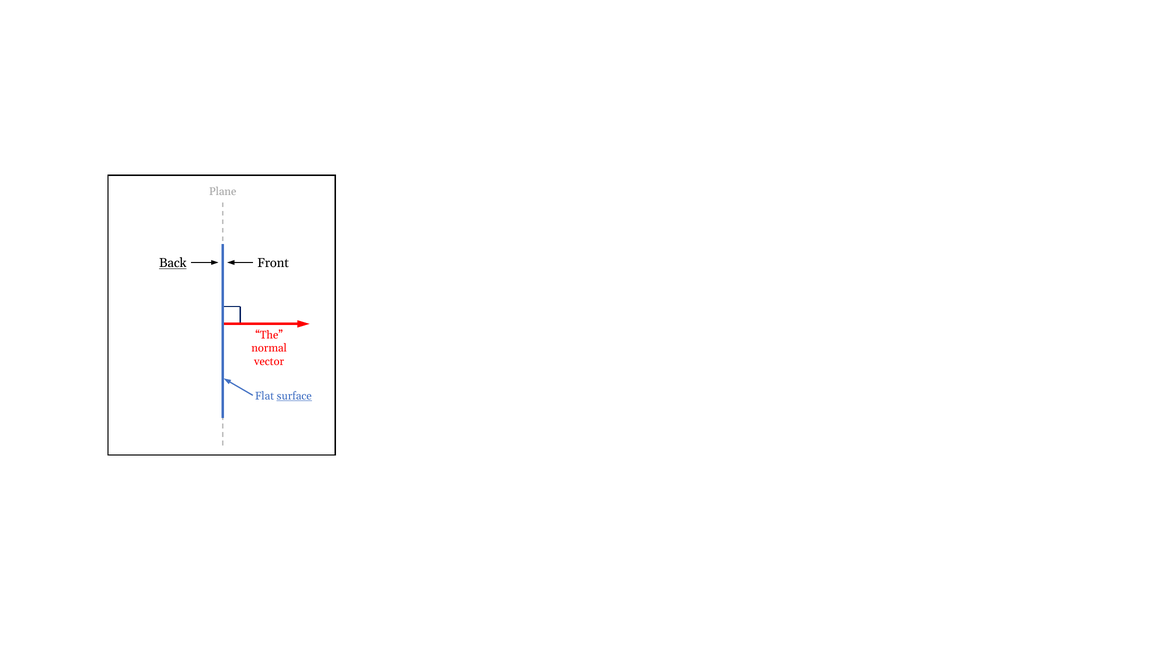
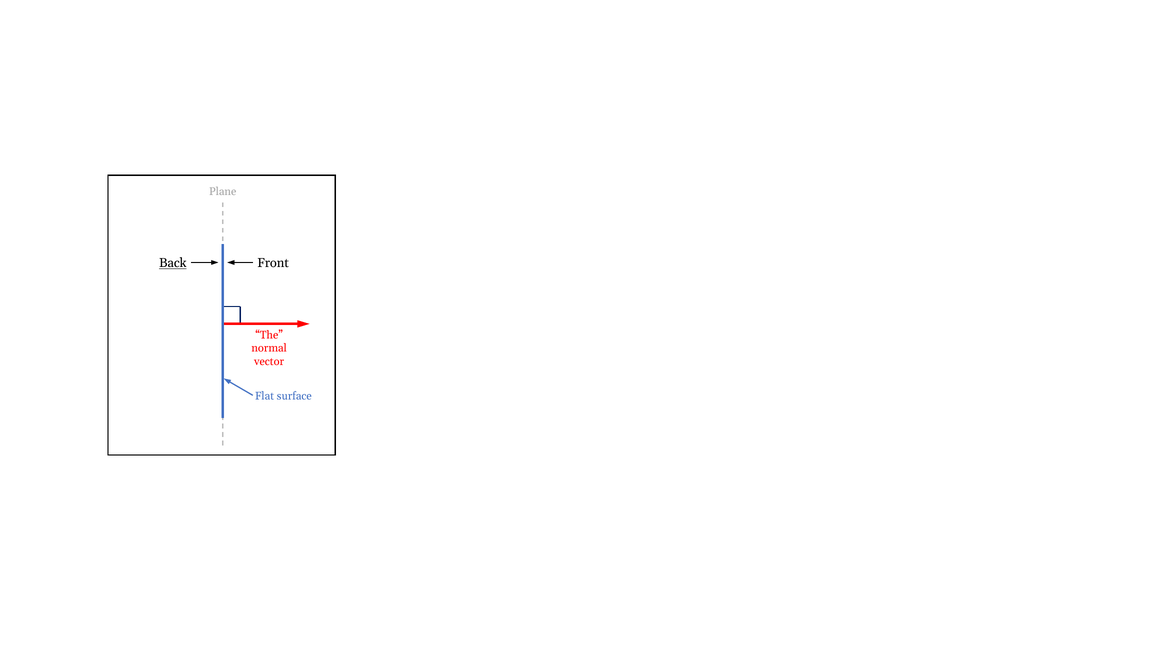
surface underline: present -> none
